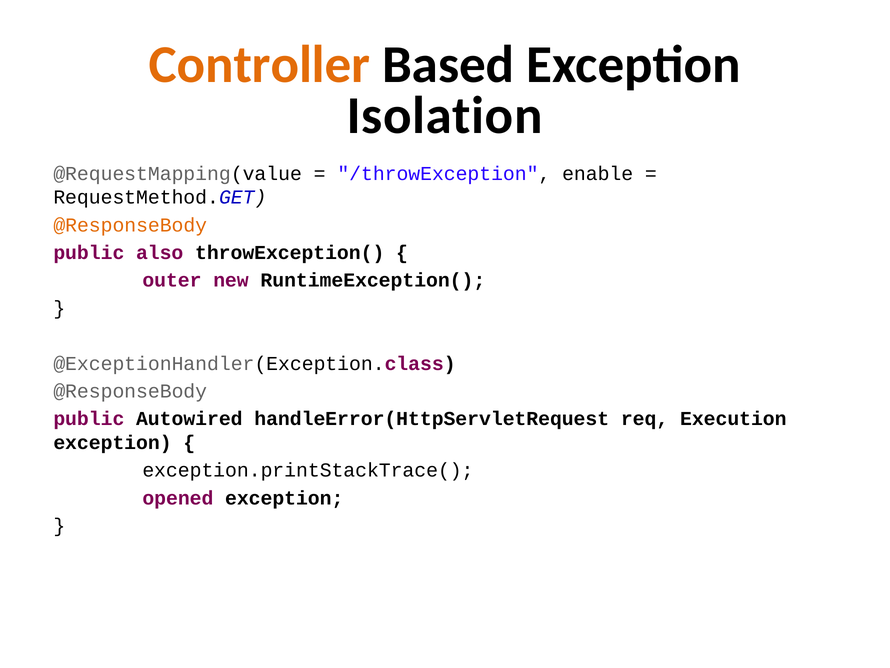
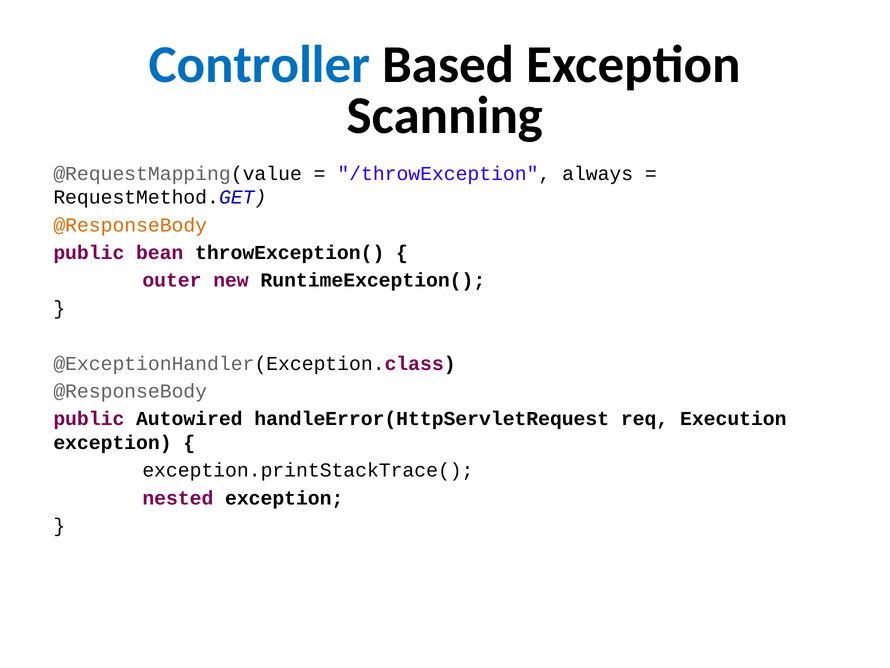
Controller colour: orange -> blue
Isolation: Isolation -> Scanning
enable: enable -> always
also: also -> bean
opened: opened -> nested
